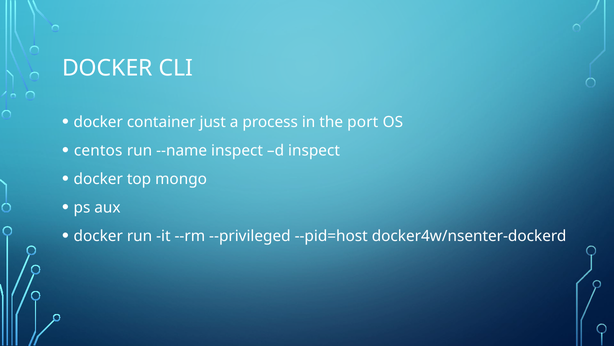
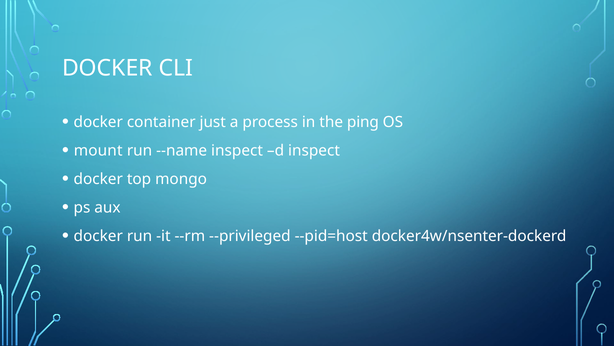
port: port -> ping
centos: centos -> mount
